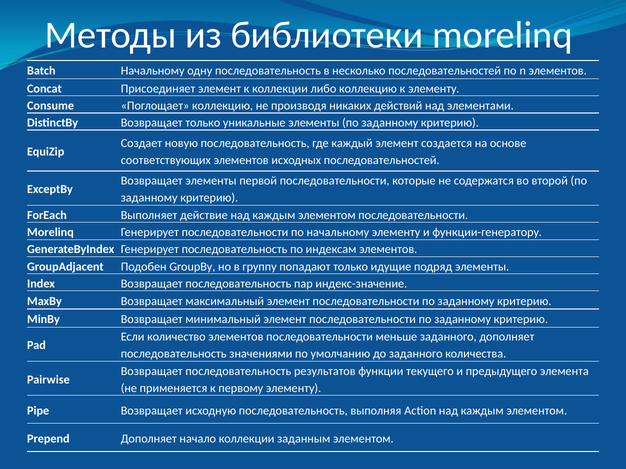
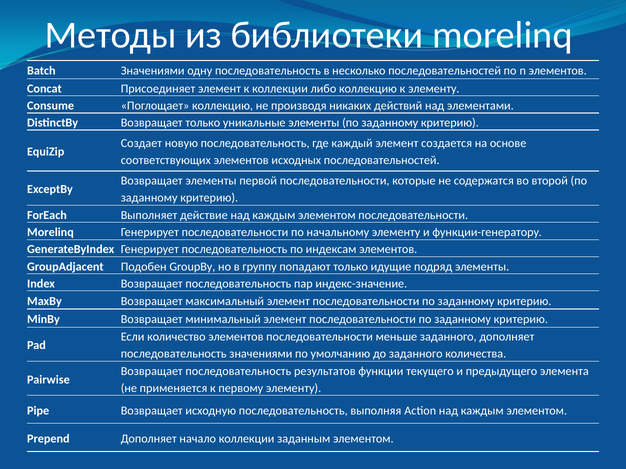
Batch Начальному: Начальному -> Значениями
